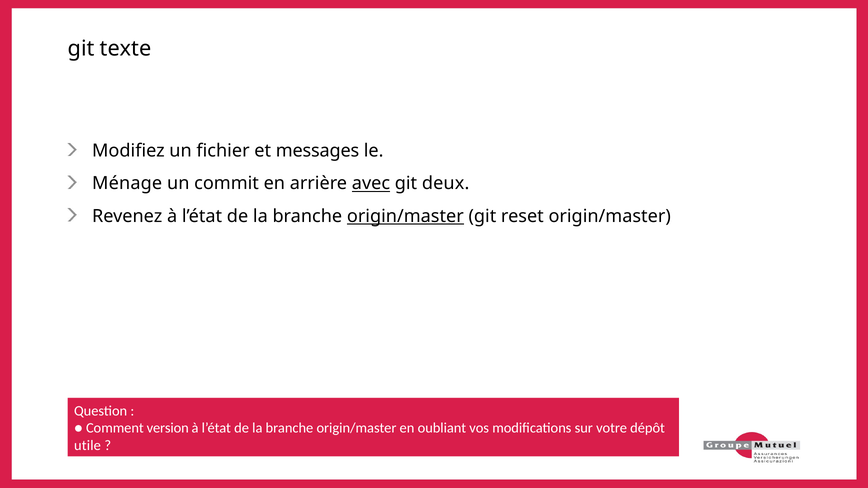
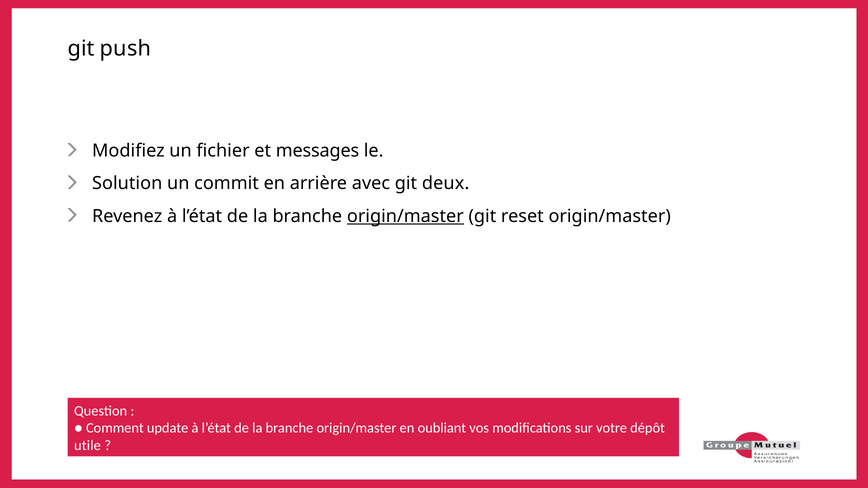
texte: texte -> push
Ménage: Ménage -> Solution
avec underline: present -> none
version: version -> update
